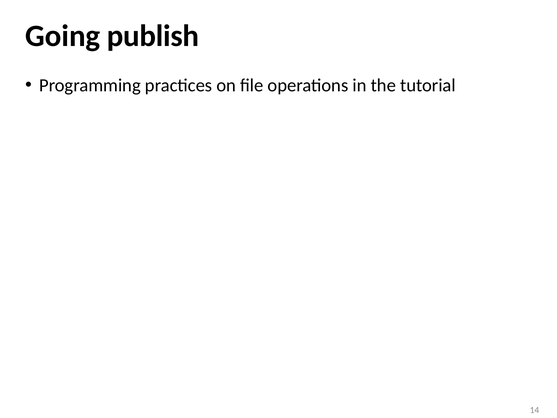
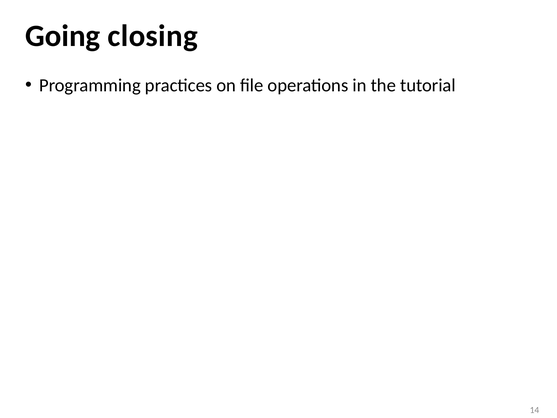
publish: publish -> closing
